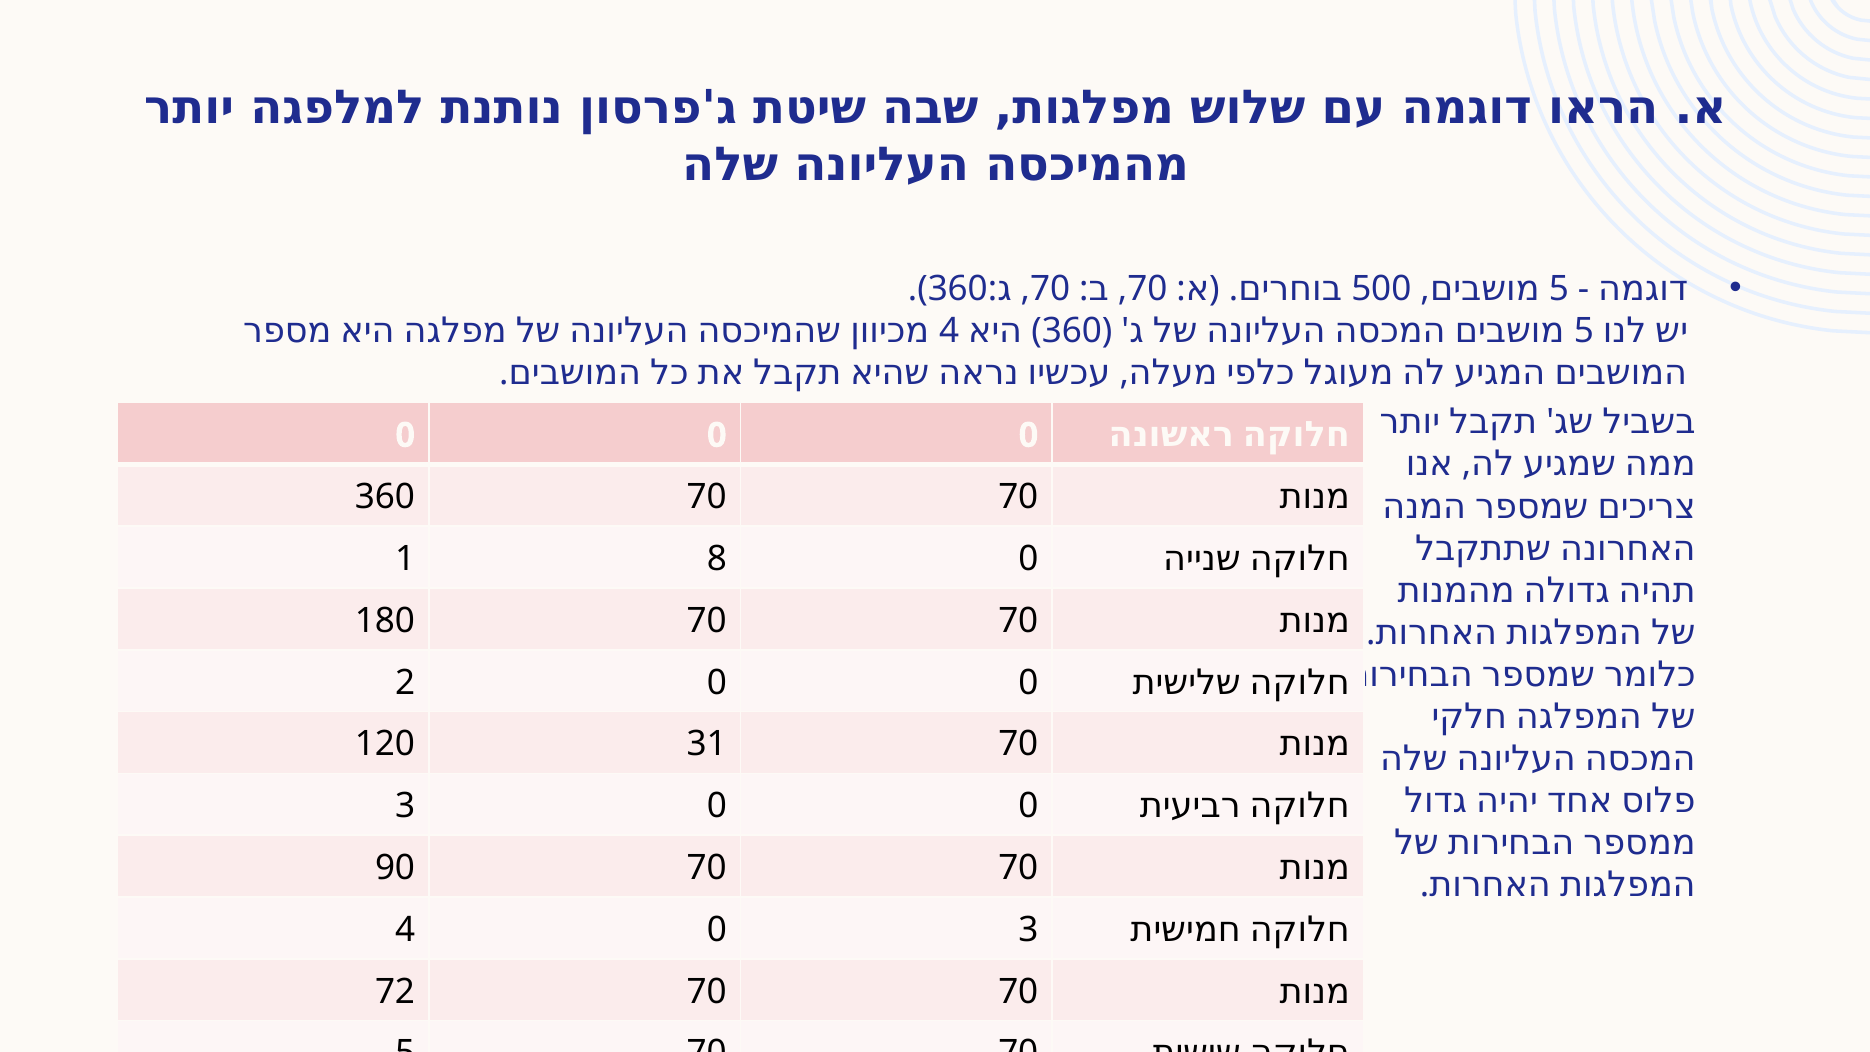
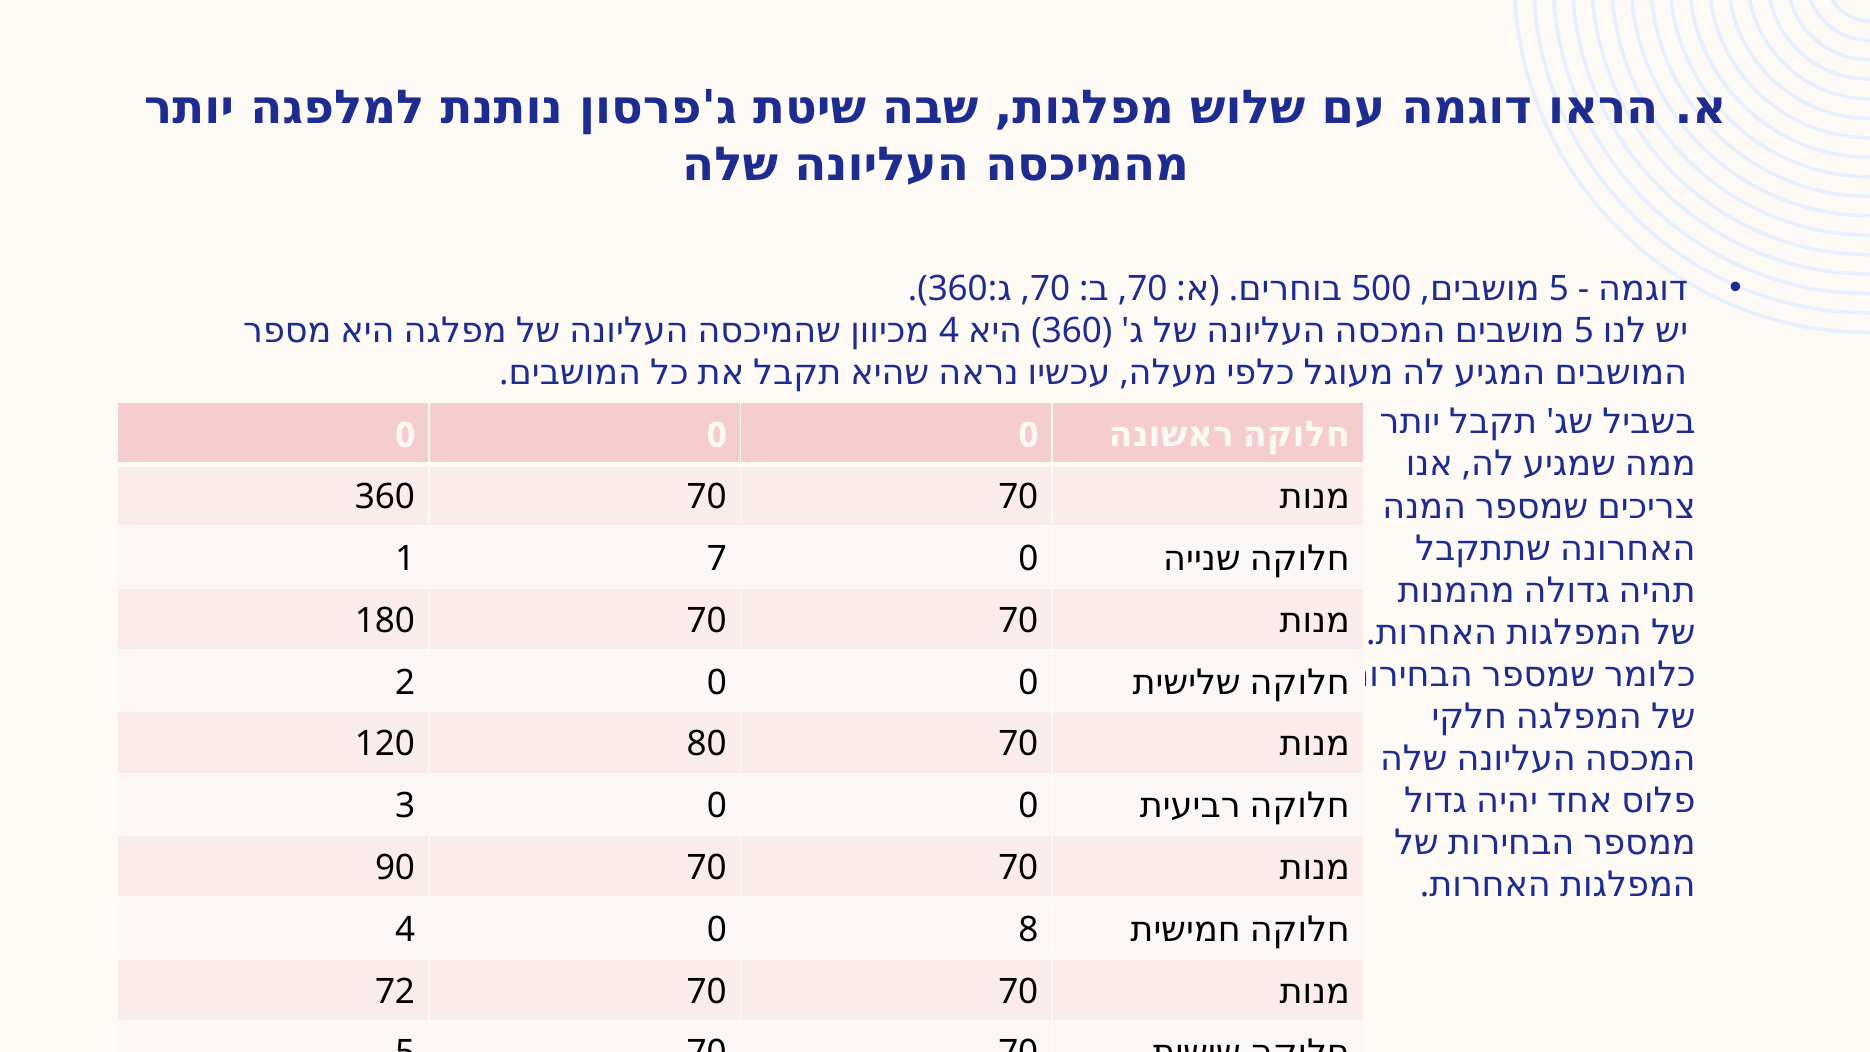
8: 8 -> 7
31: 31 -> 80
0 3: 3 -> 8
